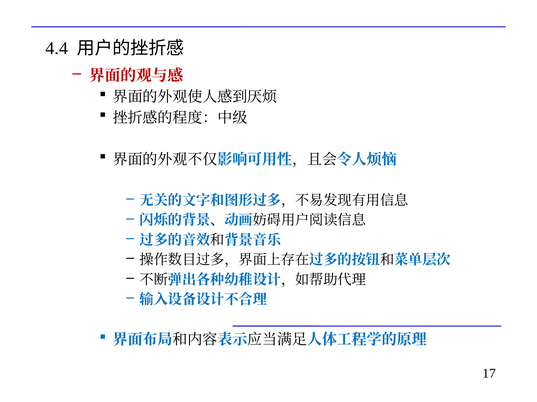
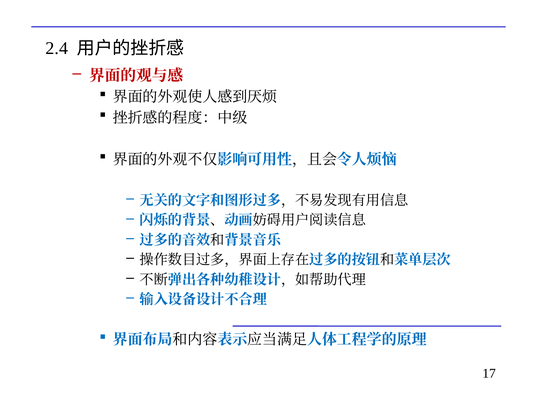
4.4: 4.4 -> 2.4
